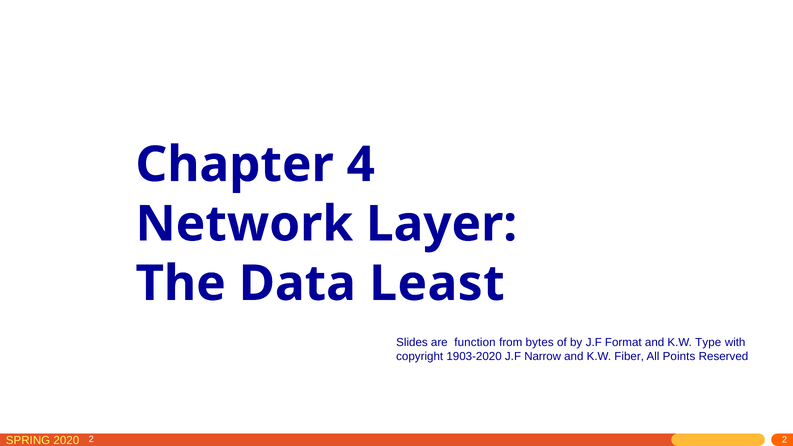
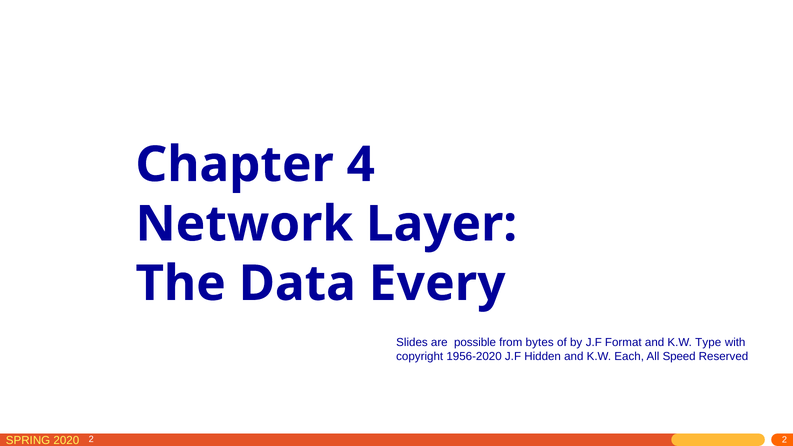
Least: Least -> Every
function: function -> possible
1903-2020: 1903-2020 -> 1956-2020
Narrow: Narrow -> Hidden
Fiber: Fiber -> Each
Points: Points -> Speed
